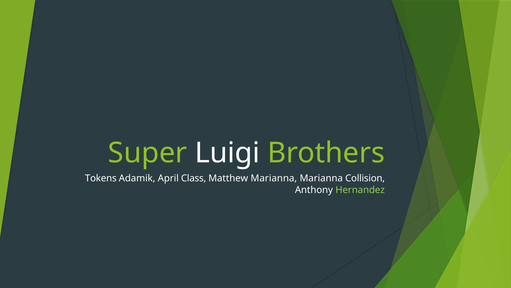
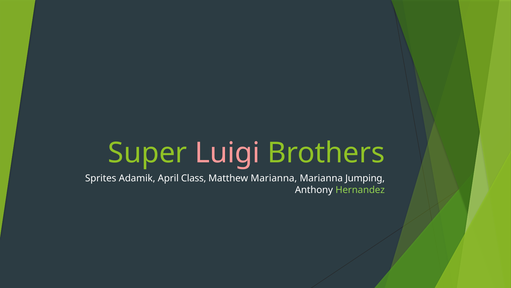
Luigi colour: white -> pink
Tokens: Tokens -> Sprites
Collision: Collision -> Jumping
